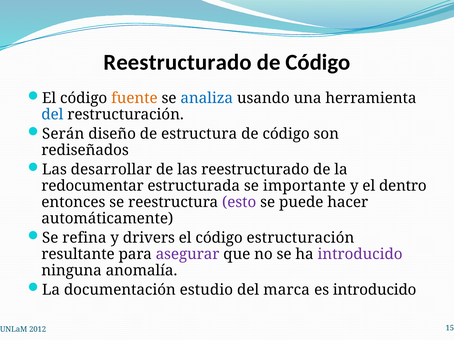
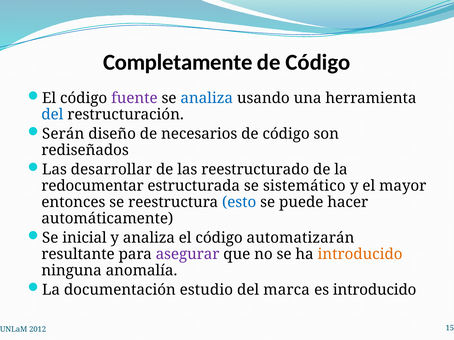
Reestructurado at (178, 62): Reestructurado -> Completamente
fuente colour: orange -> purple
estructura: estructura -> necesarios
importante: importante -> sistemático
dentro: dentro -> mayor
esto colour: purple -> blue
refina: refina -> inicial
y drivers: drivers -> analiza
estructuración: estructuración -> automatizarán
introducido at (360, 254) colour: purple -> orange
